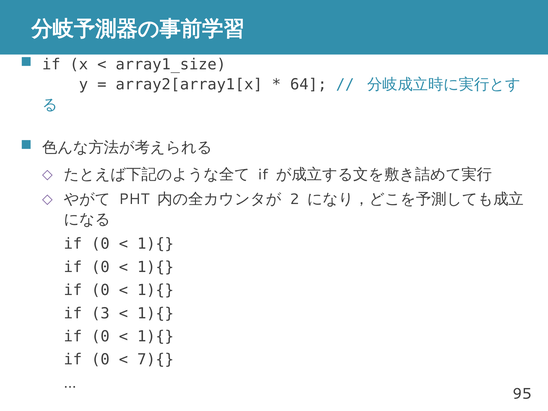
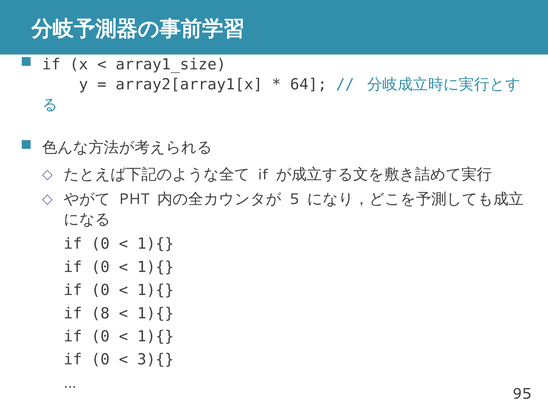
2: 2 -> 5
3: 3 -> 8
7){: 7){ -> 3){
